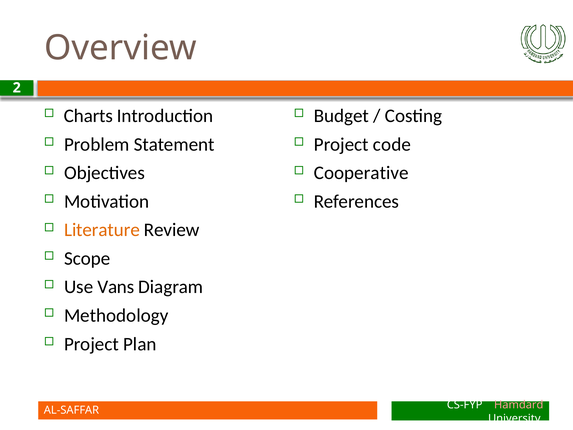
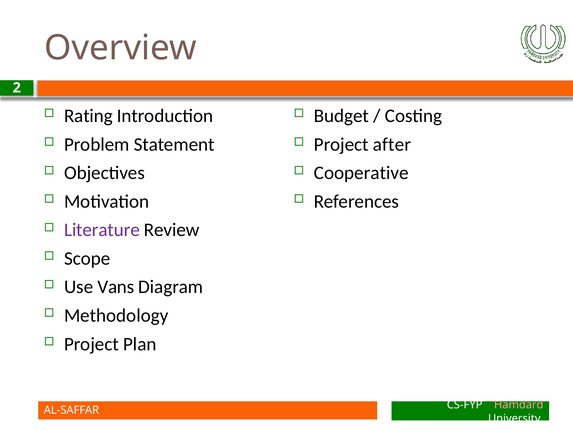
Charts: Charts -> Rating
code: code -> after
Literature colour: orange -> purple
